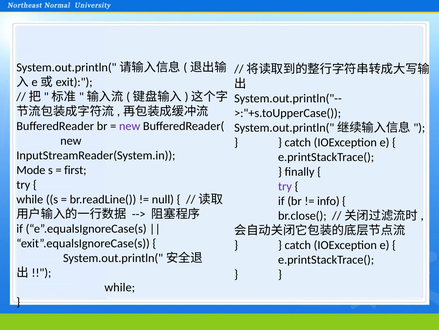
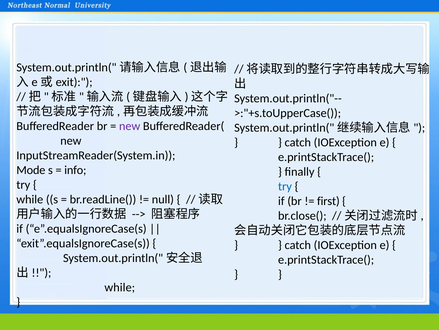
first: first -> info
try at (285, 186) colour: purple -> blue
info: info -> first
